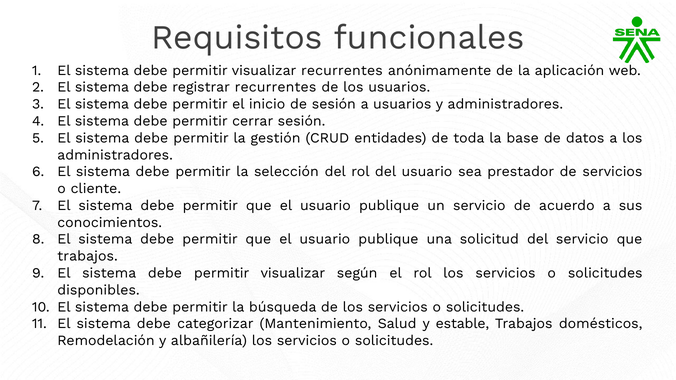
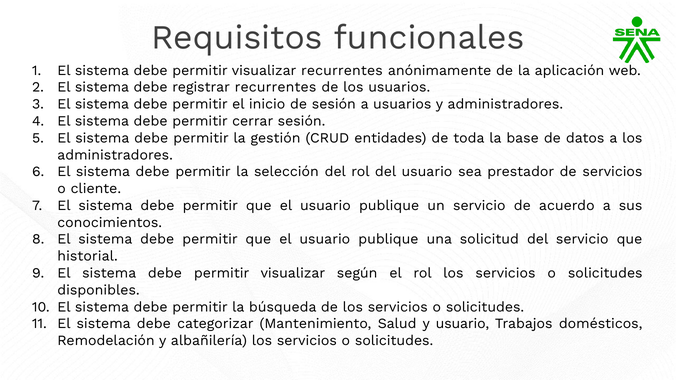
trabajos at (88, 256): trabajos -> historial
y estable: estable -> usuario
